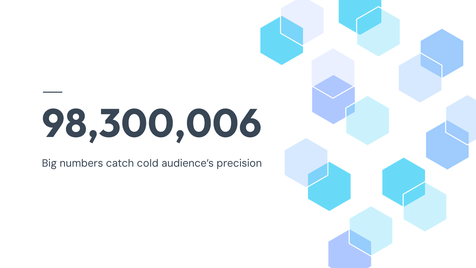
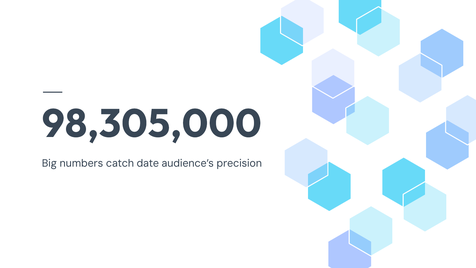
98,300,006: 98,300,006 -> 98,305,000
cold: cold -> date
